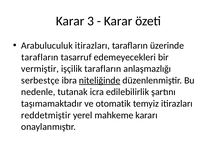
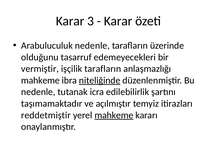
Arabuluculuk itirazları: itirazları -> nedenle
tarafların at (40, 57): tarafların -> olduğunu
serbestçe at (40, 80): serbestçe -> mahkeme
otomatik: otomatik -> açılmıştır
mahkeme at (114, 115) underline: none -> present
